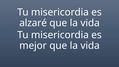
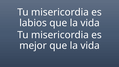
alzaré: alzaré -> labios
